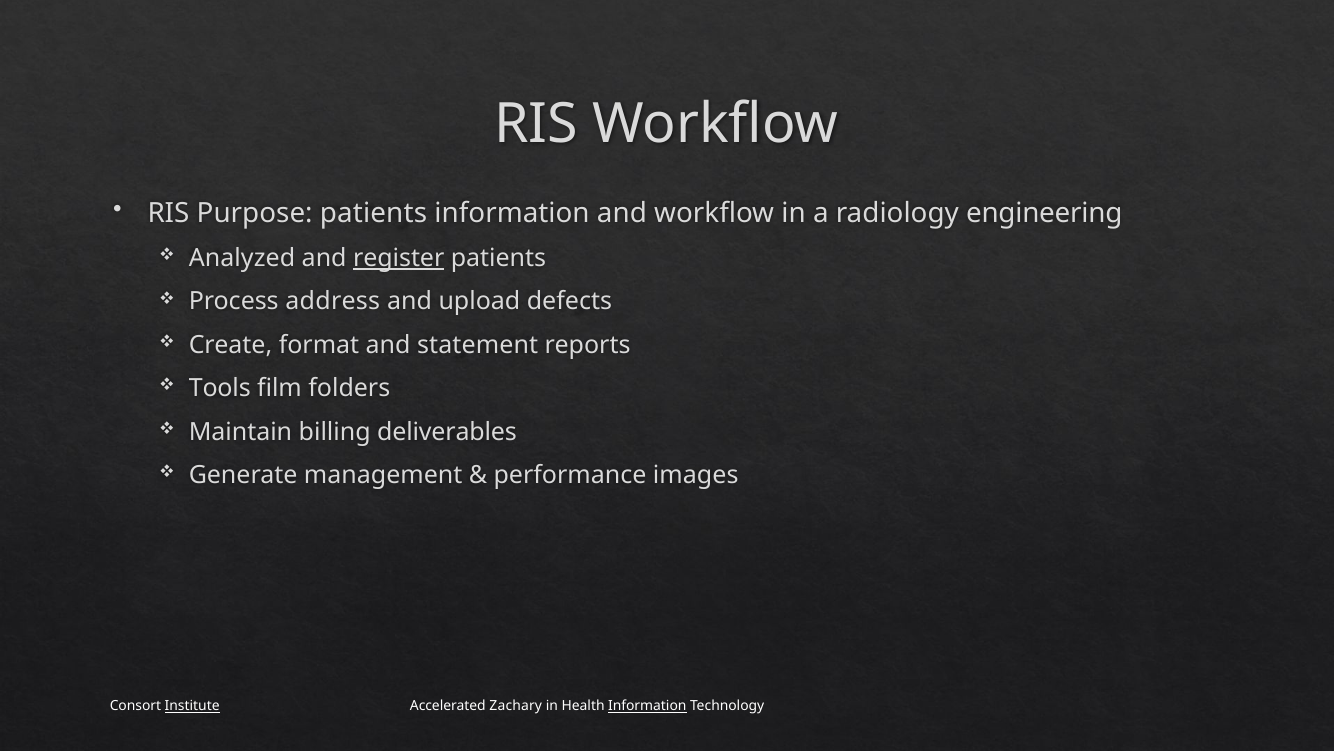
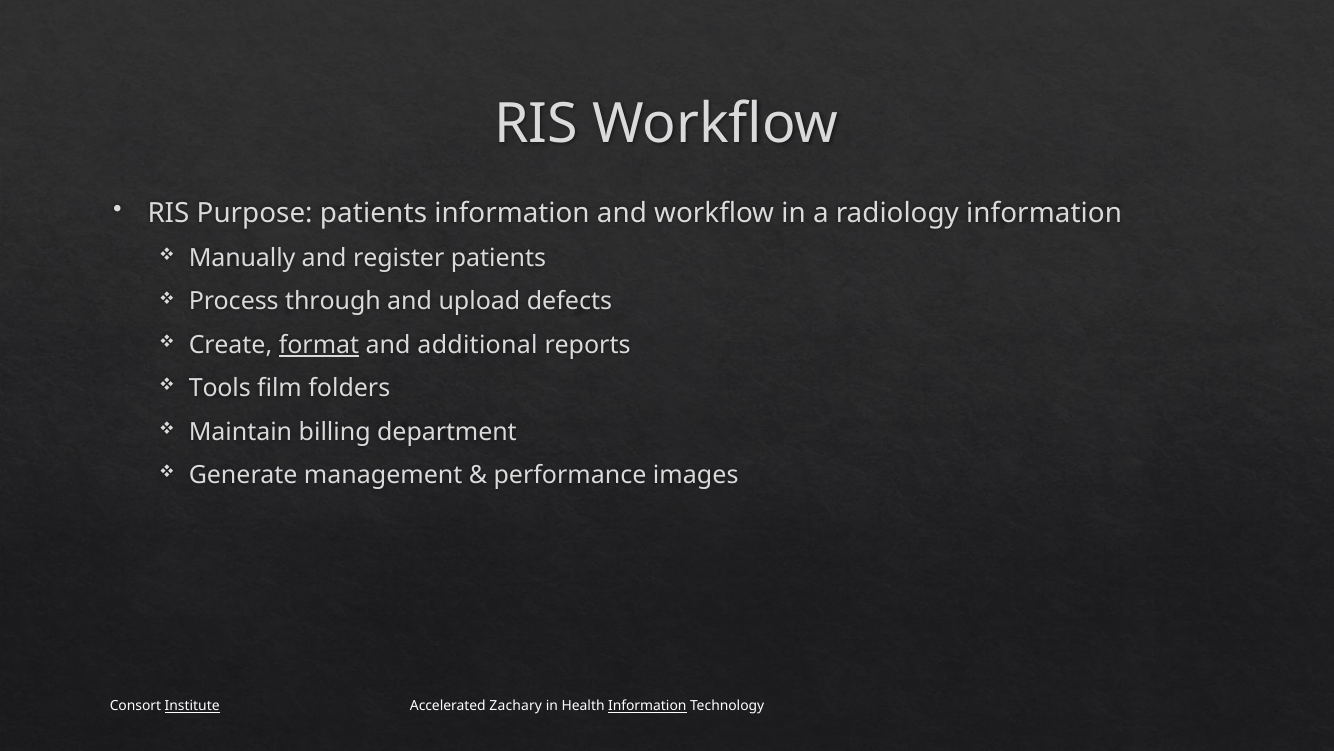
radiology engineering: engineering -> information
Analyzed: Analyzed -> Manually
register underline: present -> none
address: address -> through
format underline: none -> present
statement: statement -> additional
deliverables: deliverables -> department
